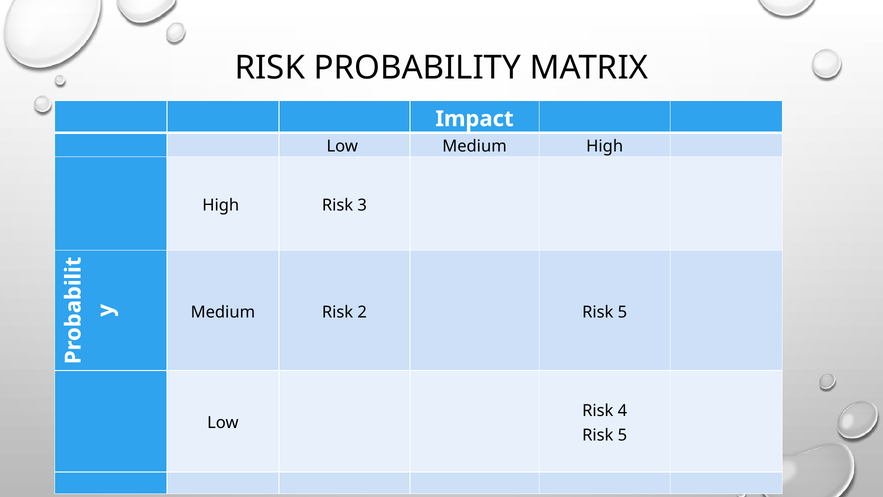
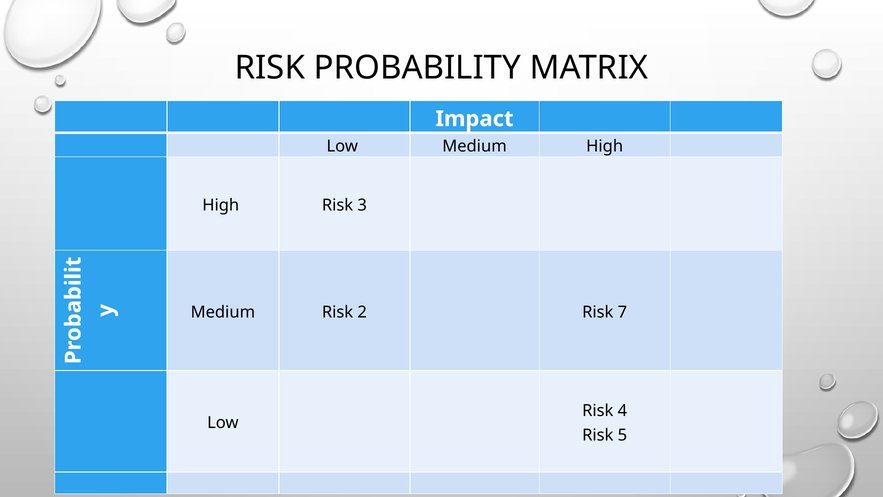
2 Risk 5: 5 -> 7
